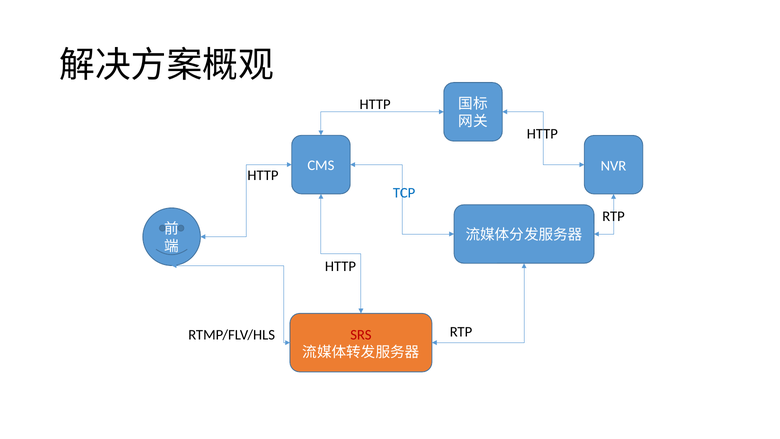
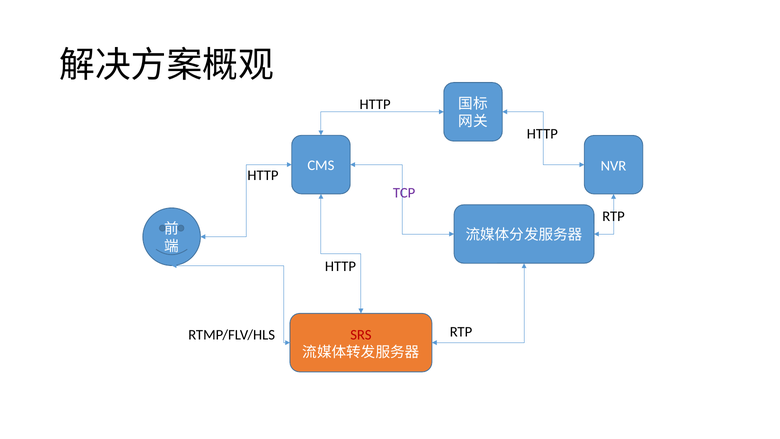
TCP colour: blue -> purple
